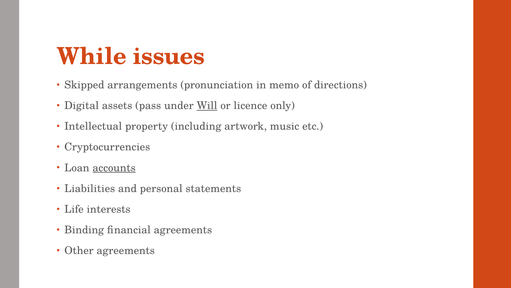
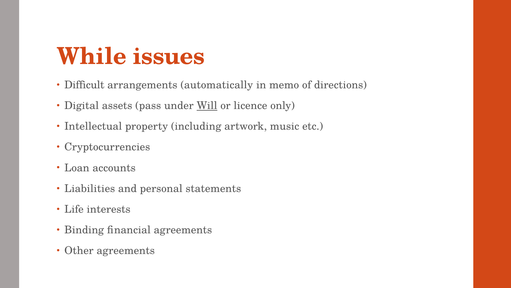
Skipped: Skipped -> Difficult
pronunciation: pronunciation -> automatically
accounts underline: present -> none
